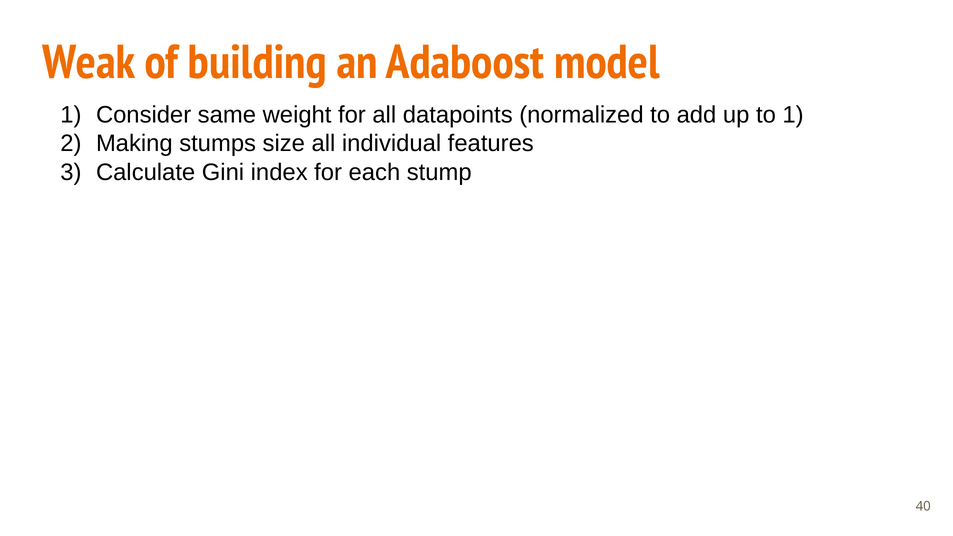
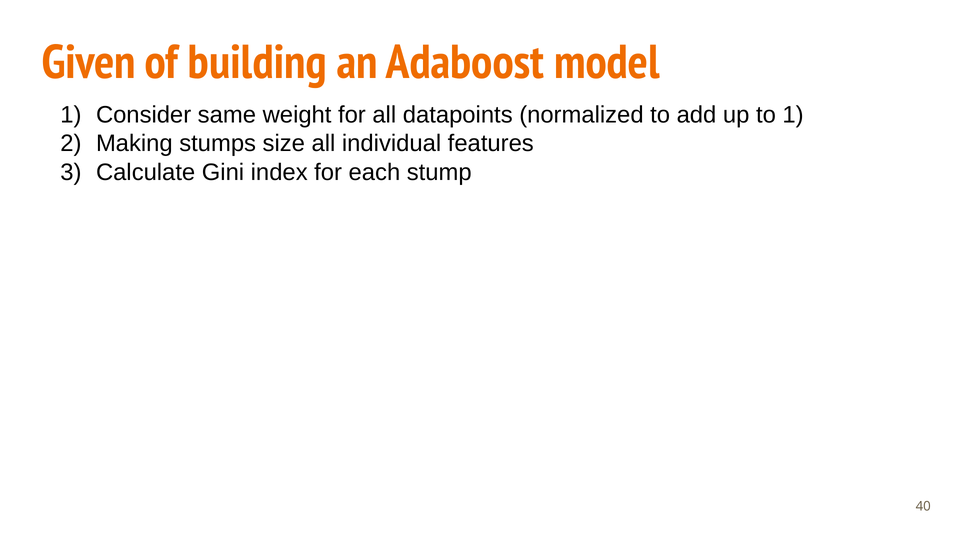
Weak: Weak -> Given
